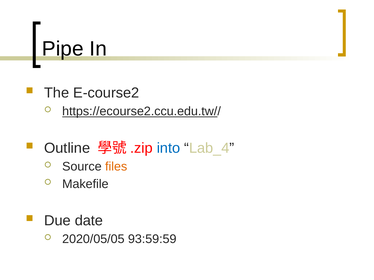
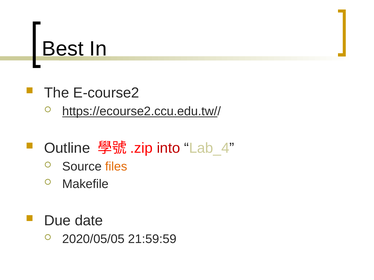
Pipe: Pipe -> Best
into colour: blue -> red
93:59:59: 93:59:59 -> 21:59:59
